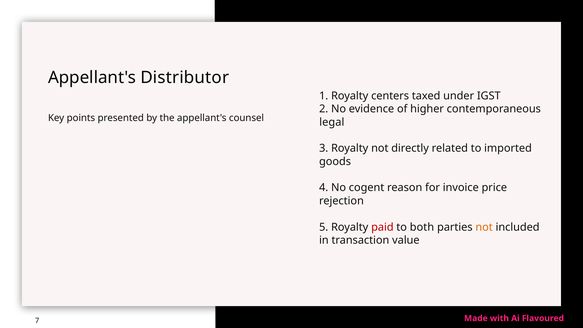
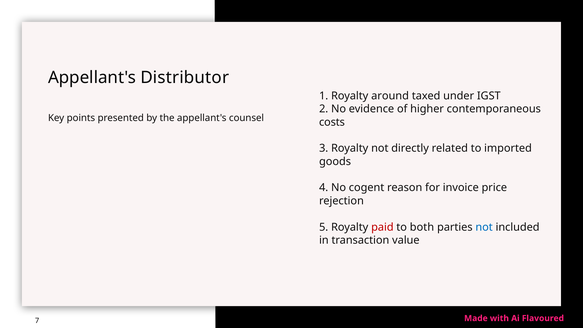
centers: centers -> around
legal: legal -> costs
not at (484, 227) colour: orange -> blue
